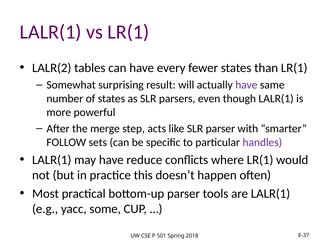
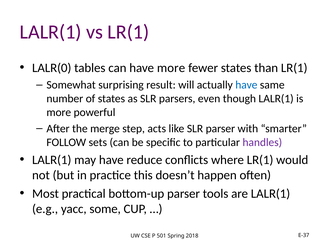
LALR(2: LALR(2 -> LALR(0
have every: every -> more
have at (246, 85) colour: purple -> blue
